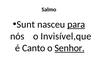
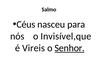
Sunt: Sunt -> Céus
para underline: present -> none
Canto: Canto -> Vireis
